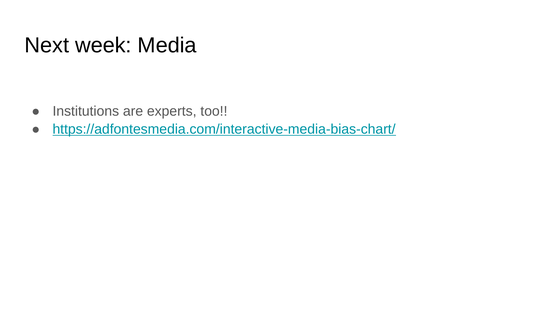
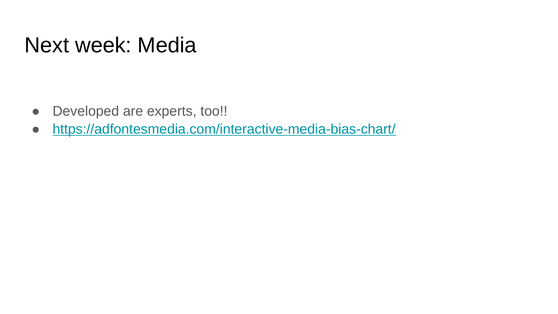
Institutions: Institutions -> Developed
